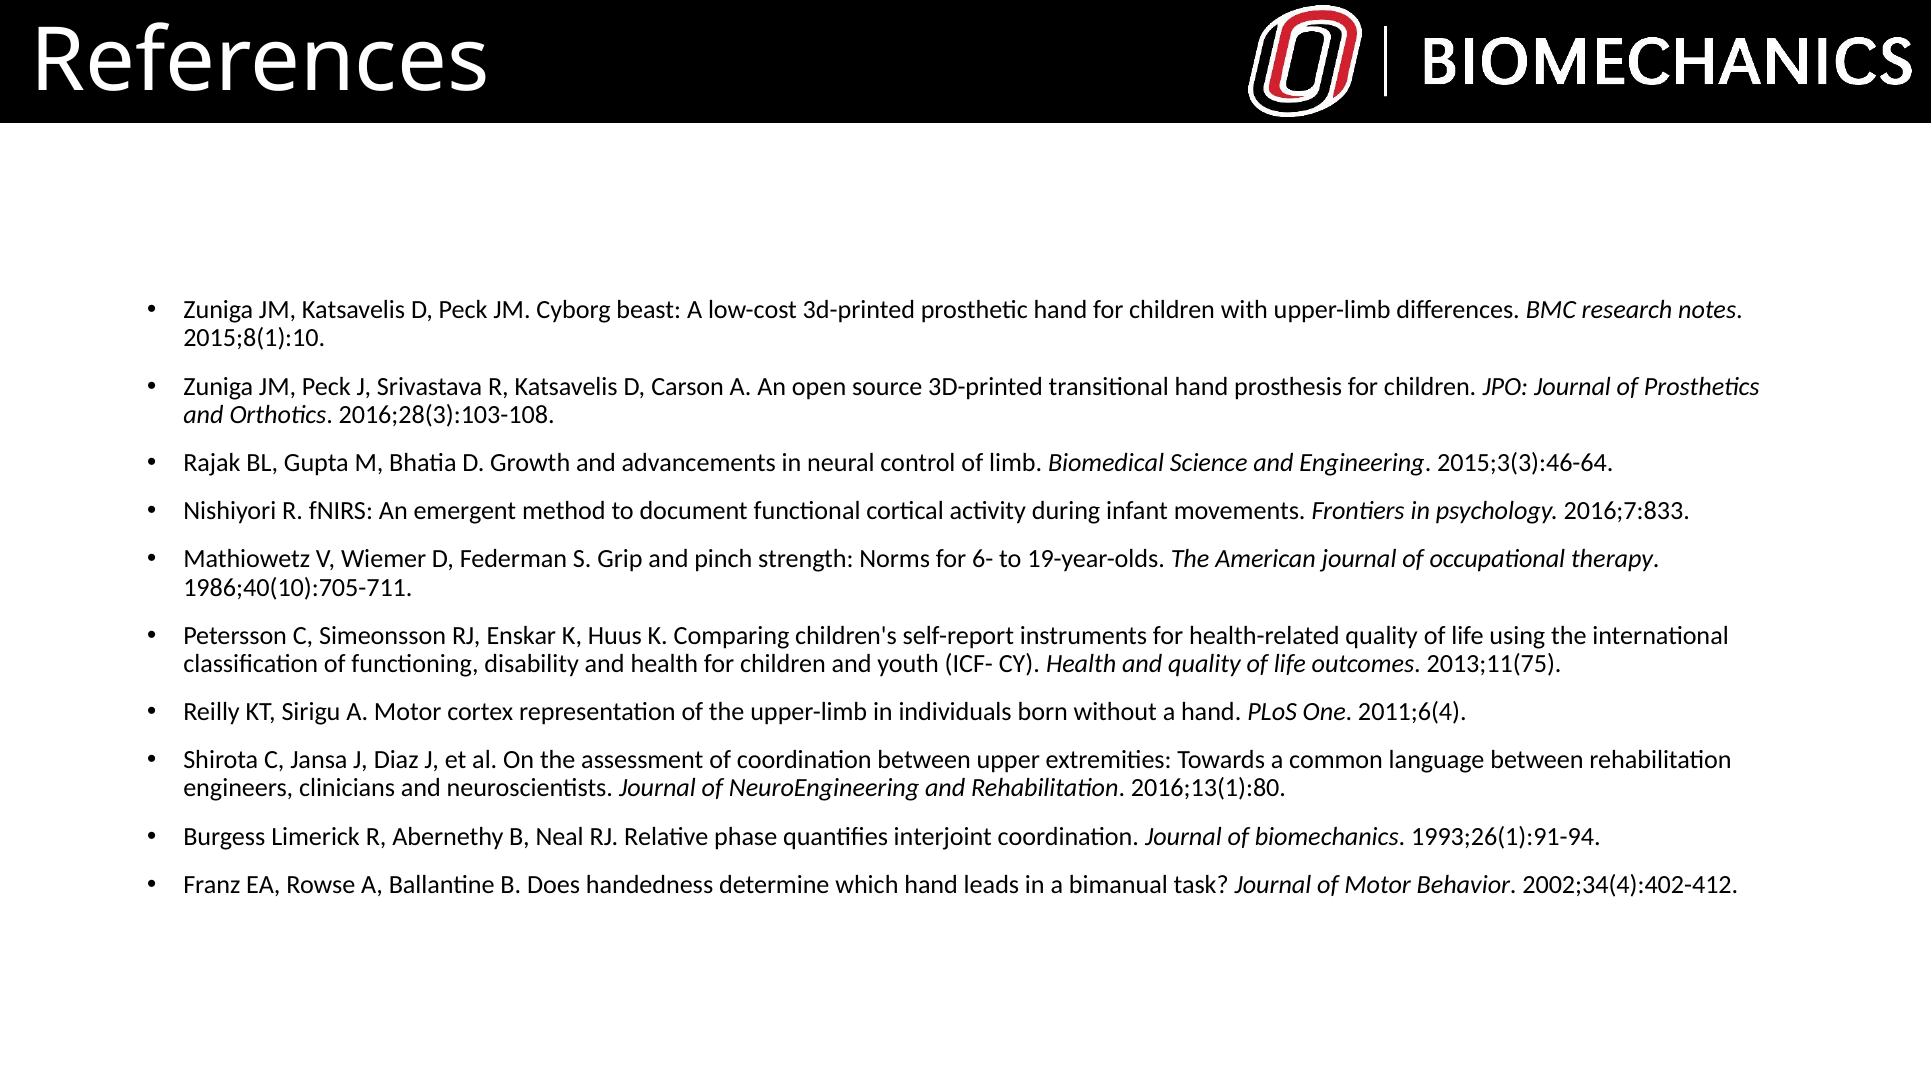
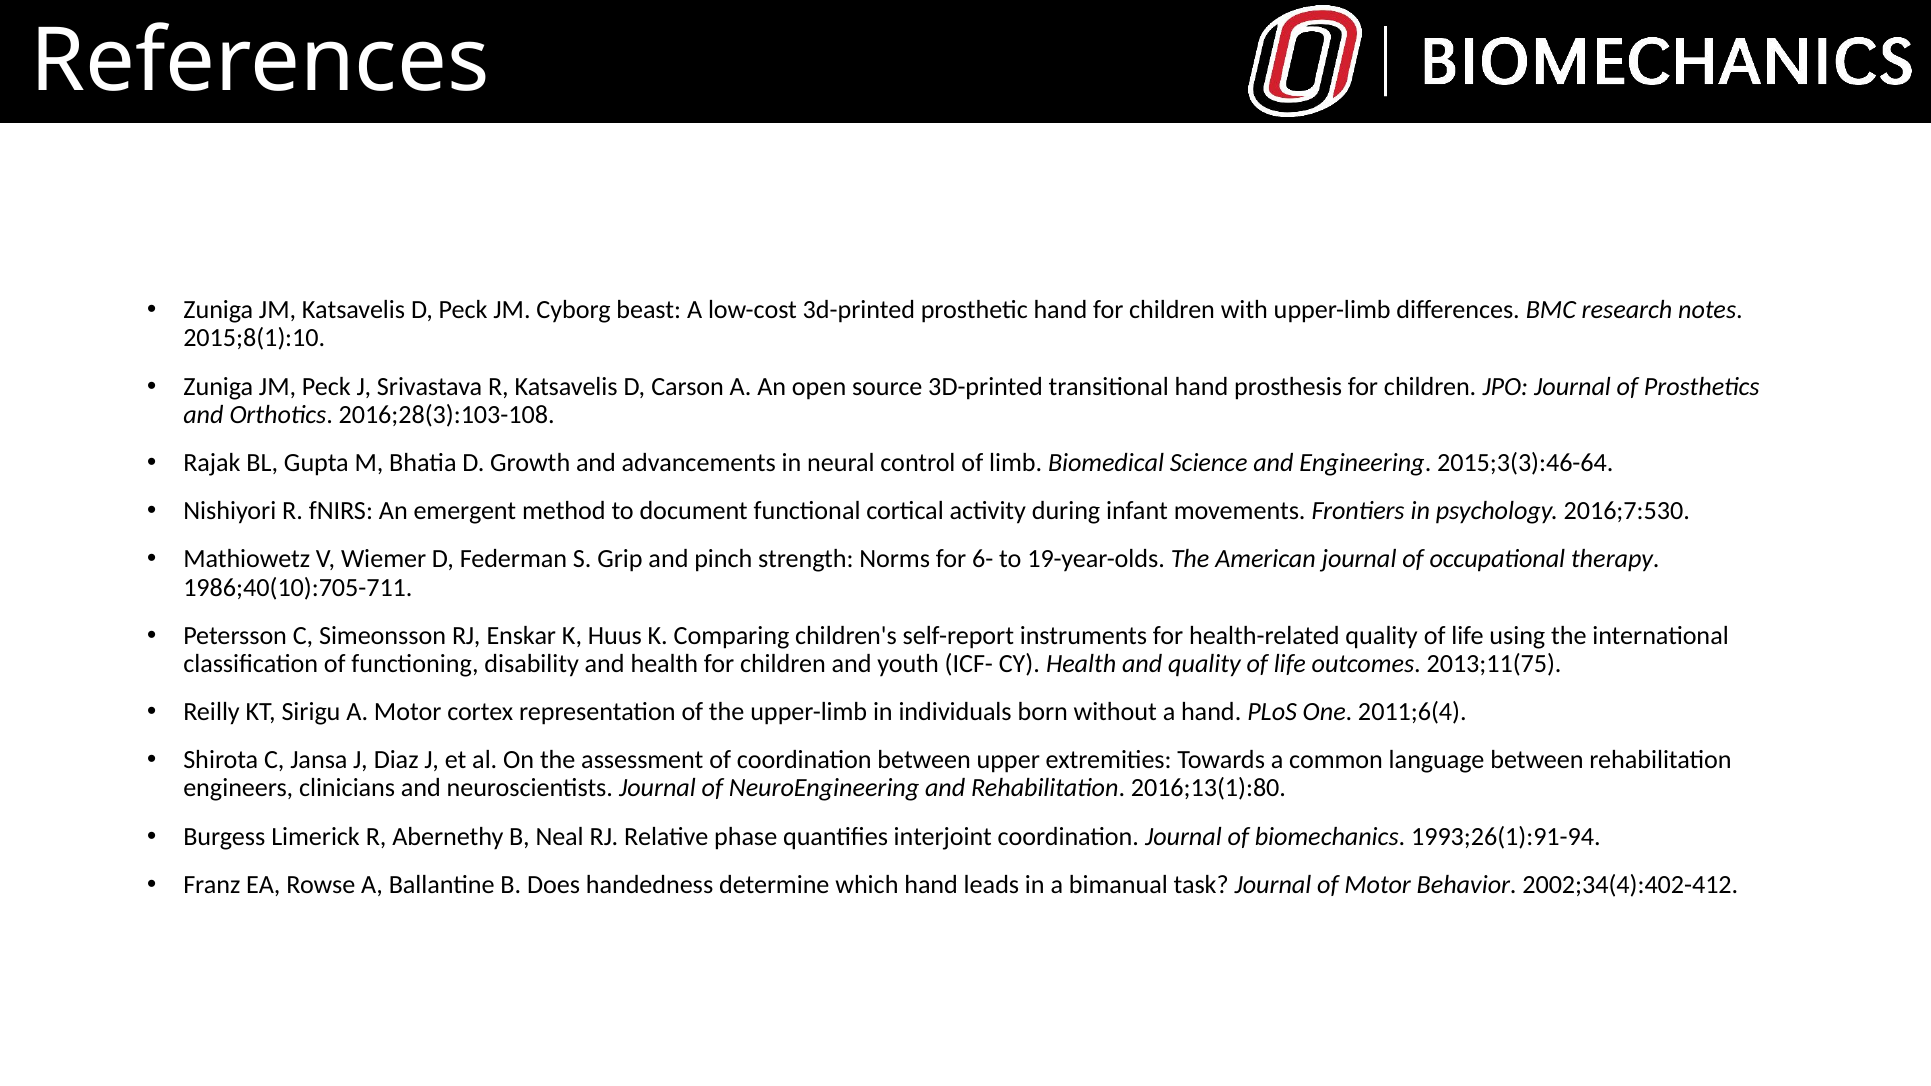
2016;7:833: 2016;7:833 -> 2016;7:530
